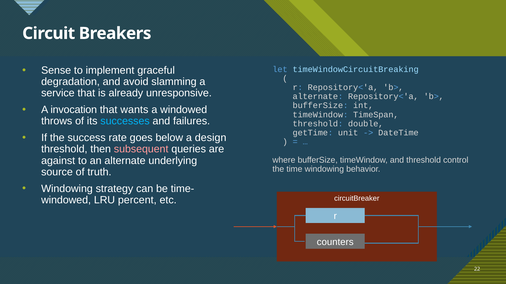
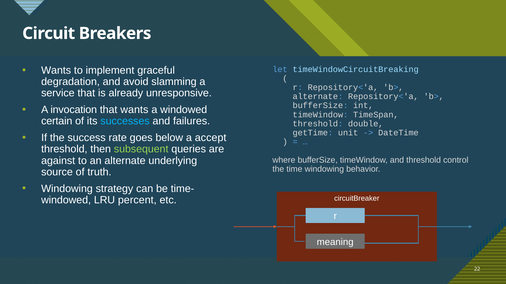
Sense at (56, 71): Sense -> Wants
throws: throws -> certain
design: design -> accept
subsequent colour: pink -> light green
counters: counters -> meaning
